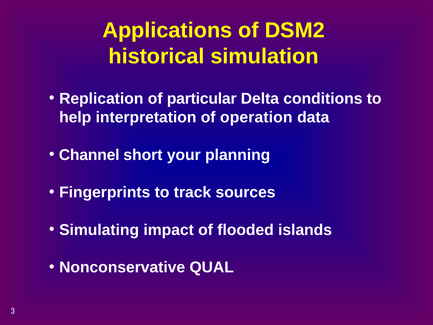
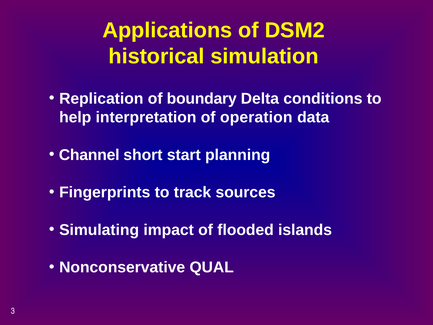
particular: particular -> boundary
your: your -> start
